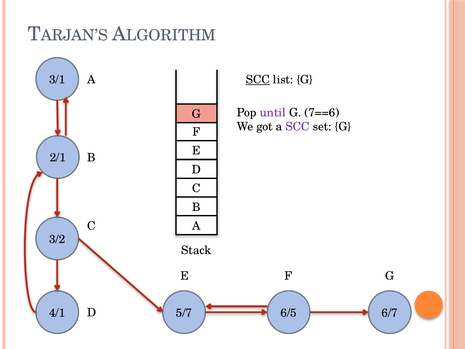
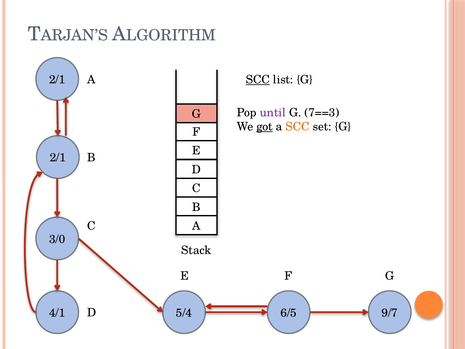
3/1 at (57, 80): 3/1 -> 2/1
7==6: 7==6 -> 7==3
got underline: none -> present
SCC at (298, 127) colour: purple -> orange
3/2: 3/2 -> 3/0
5/7: 5/7 -> 5/4
6/7: 6/7 -> 9/7
